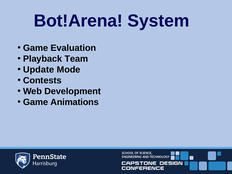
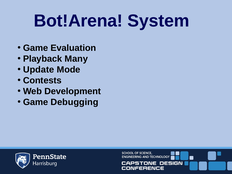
Team: Team -> Many
Animations: Animations -> Debugging
